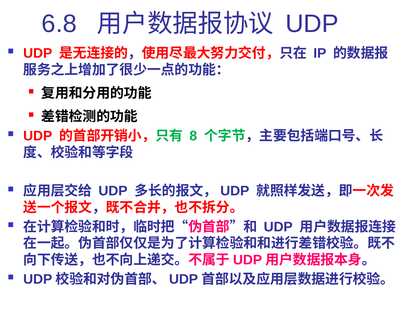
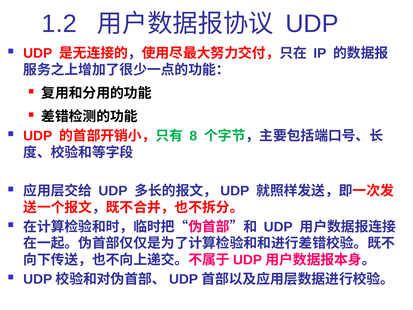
6.8: 6.8 -> 1.2
